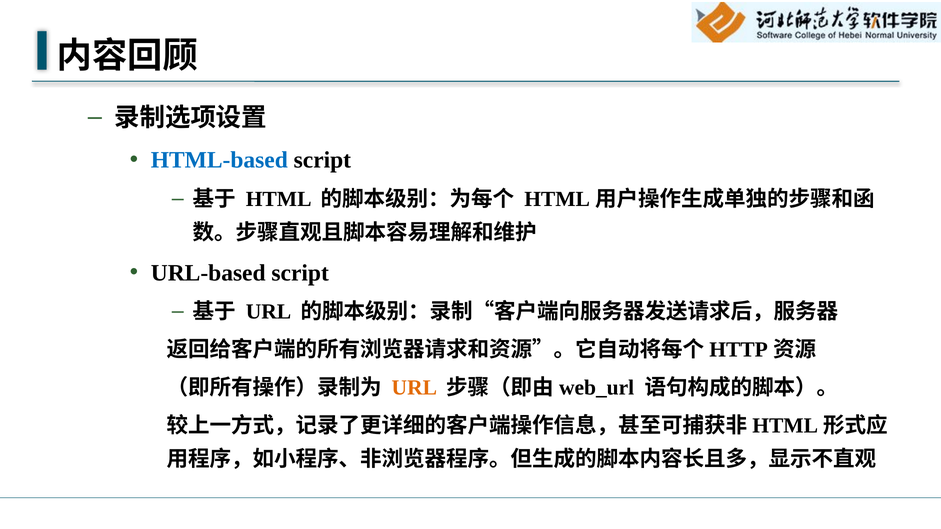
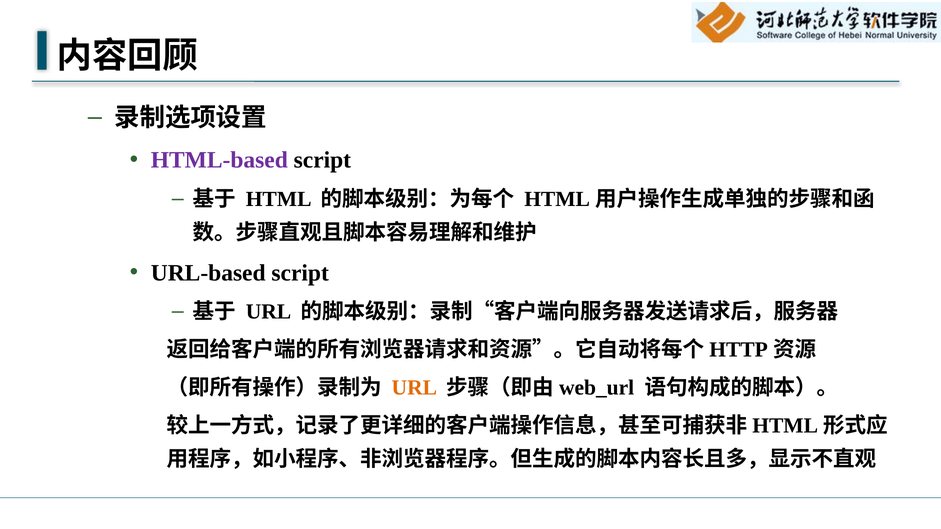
HTML-based colour: blue -> purple
